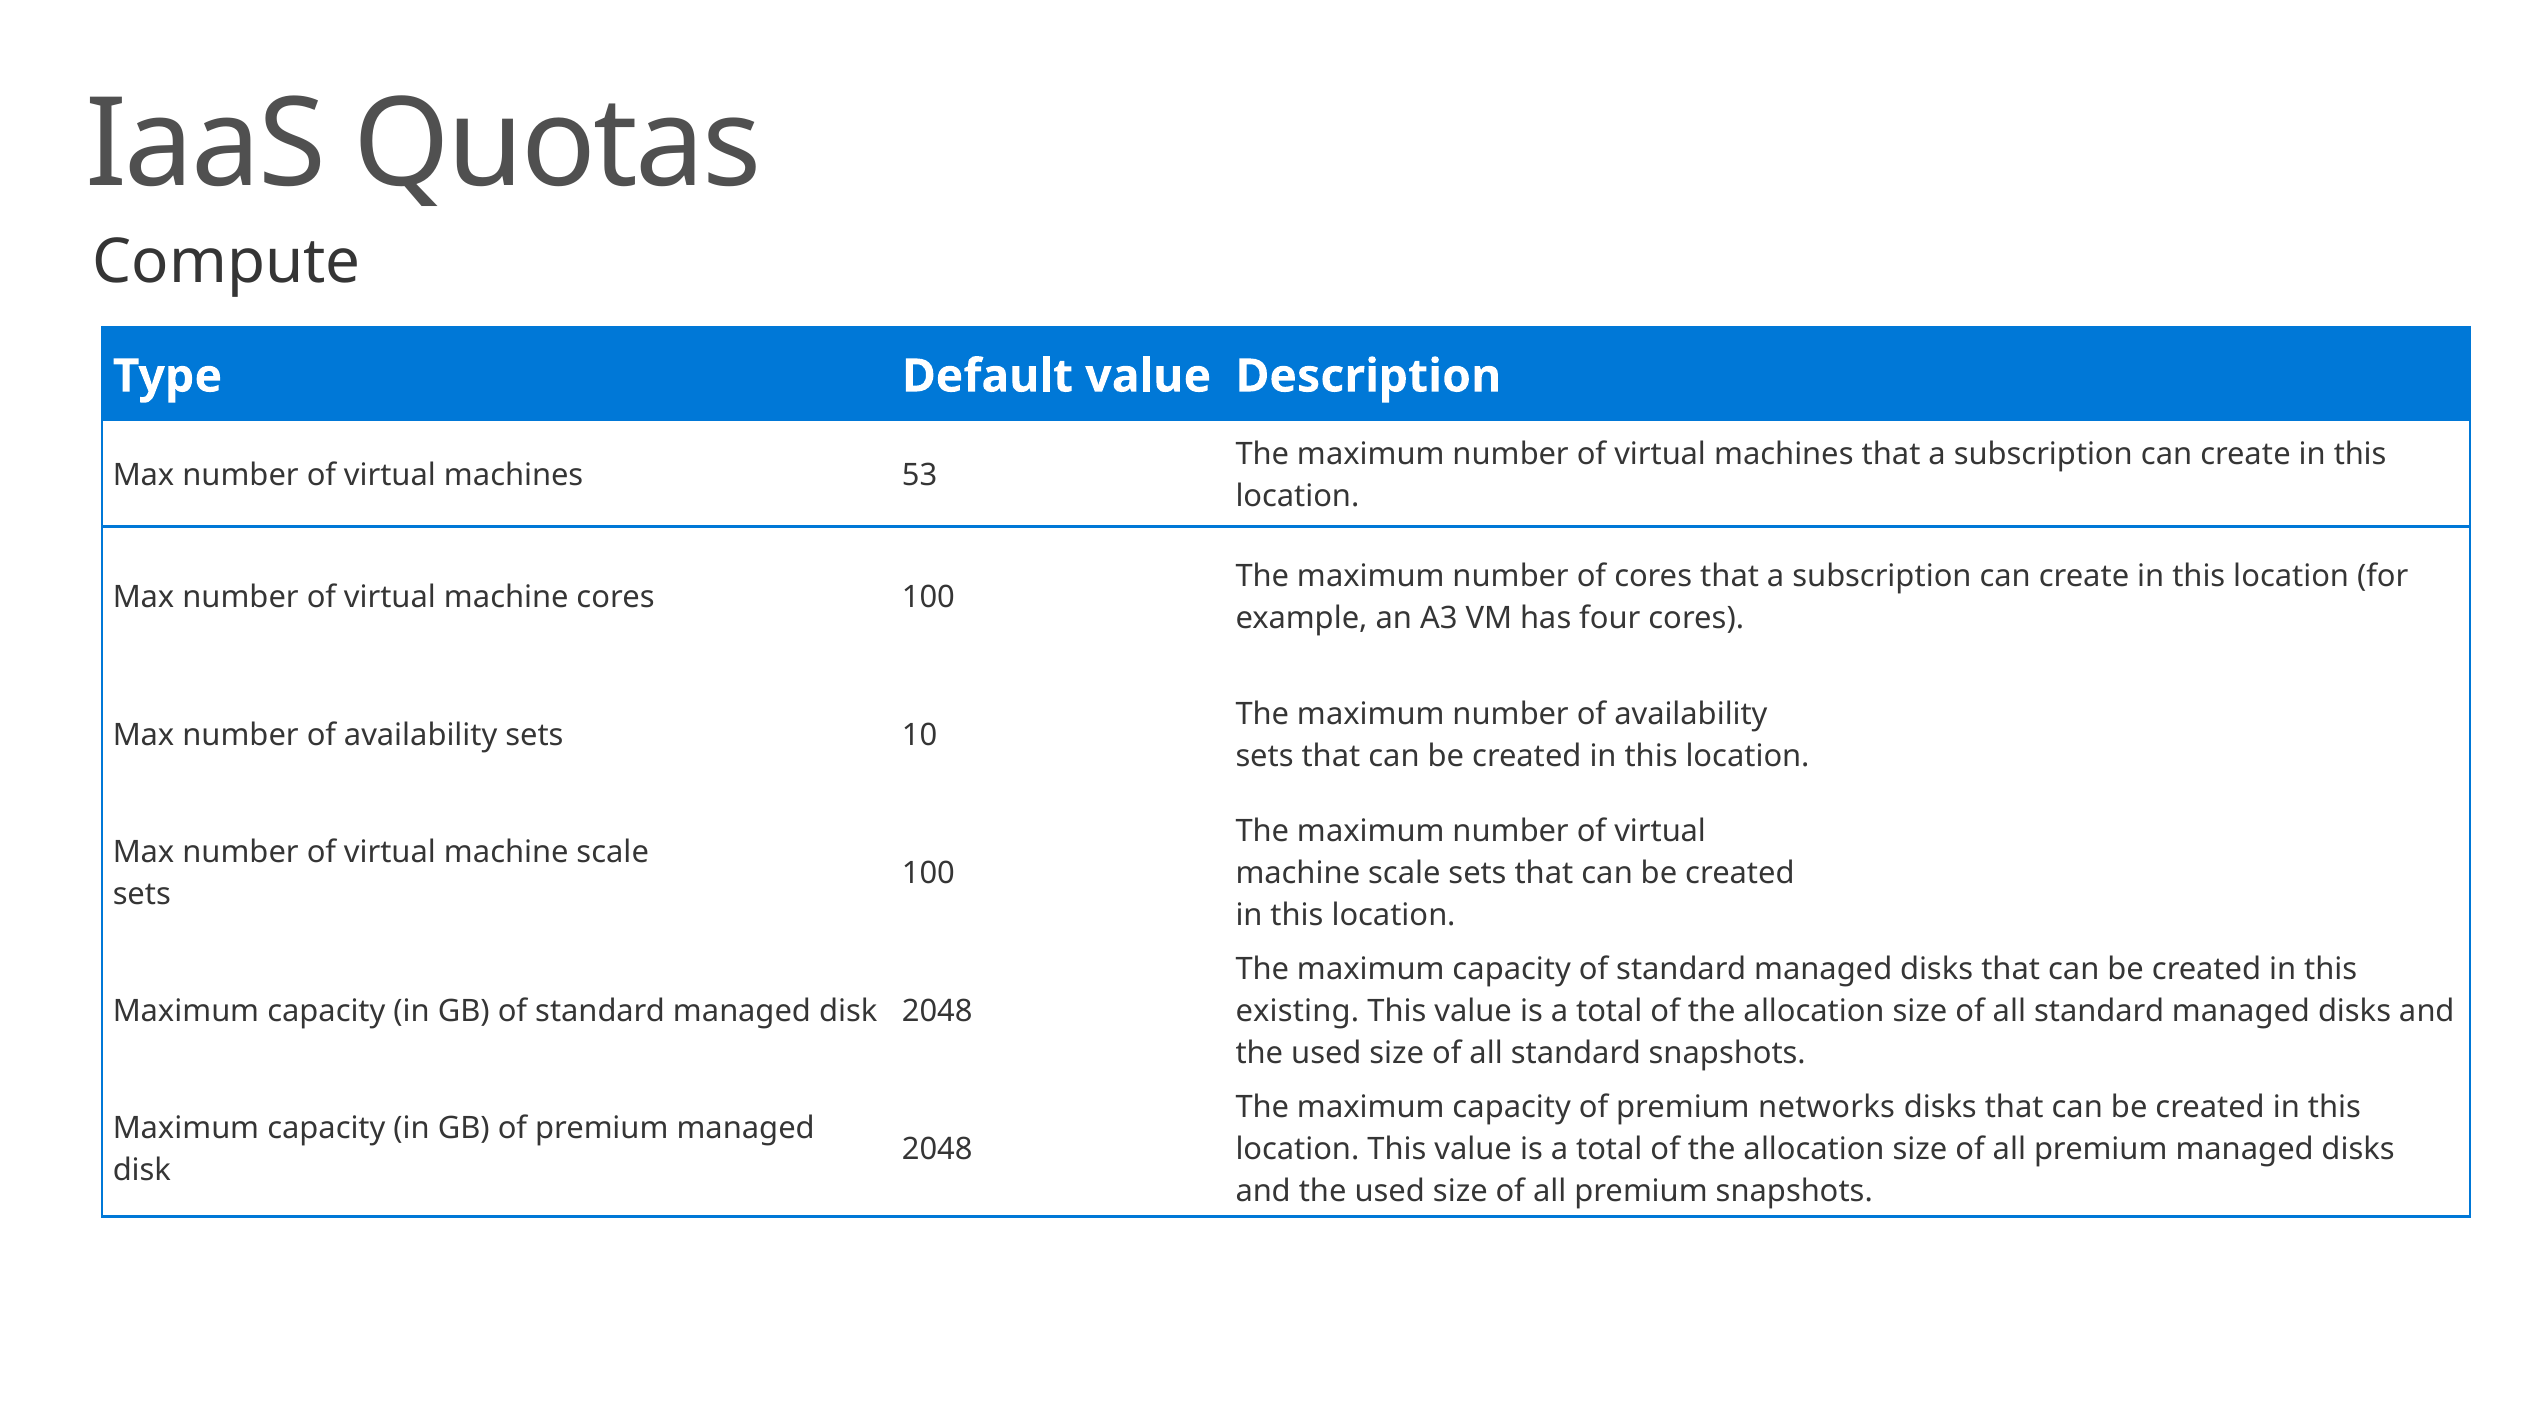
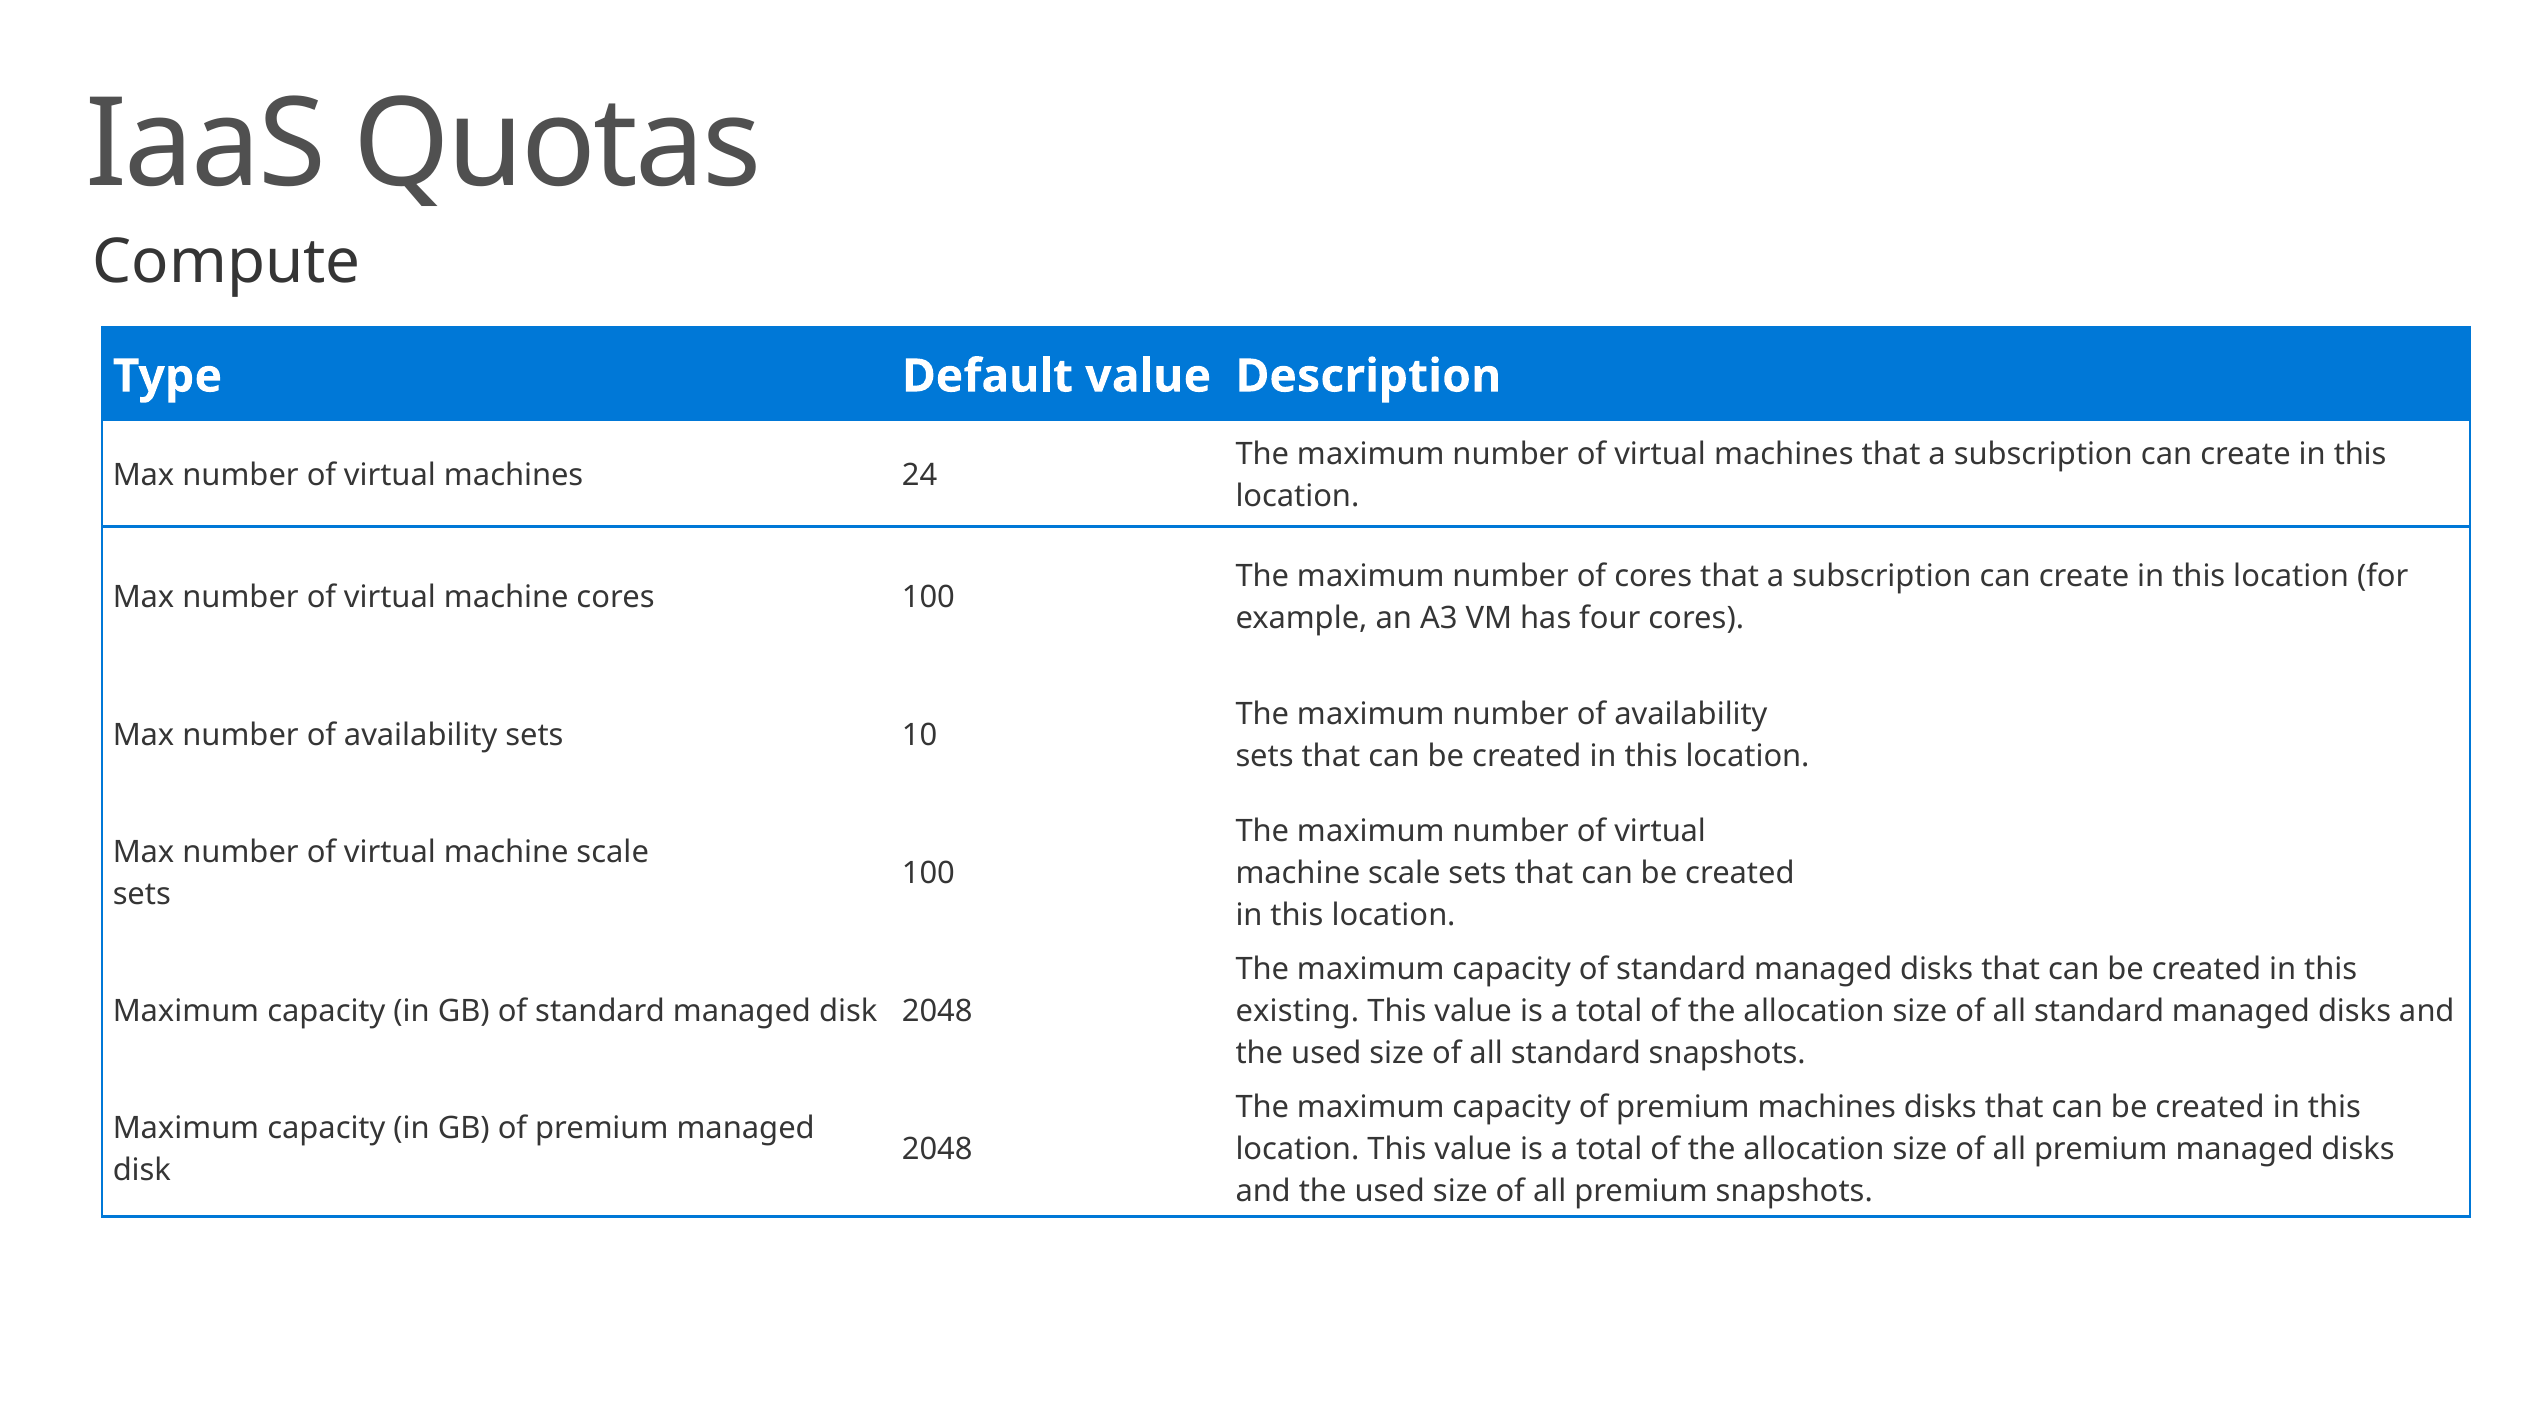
53: 53 -> 24
premium networks: networks -> machines
